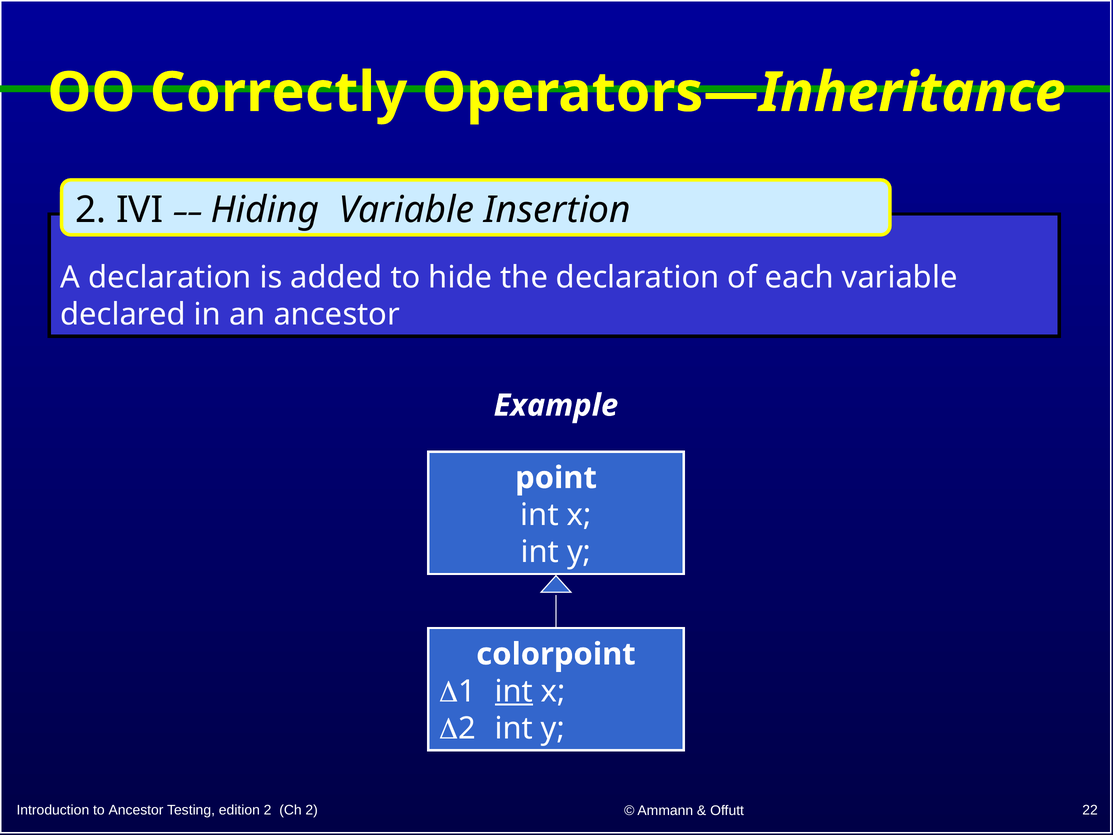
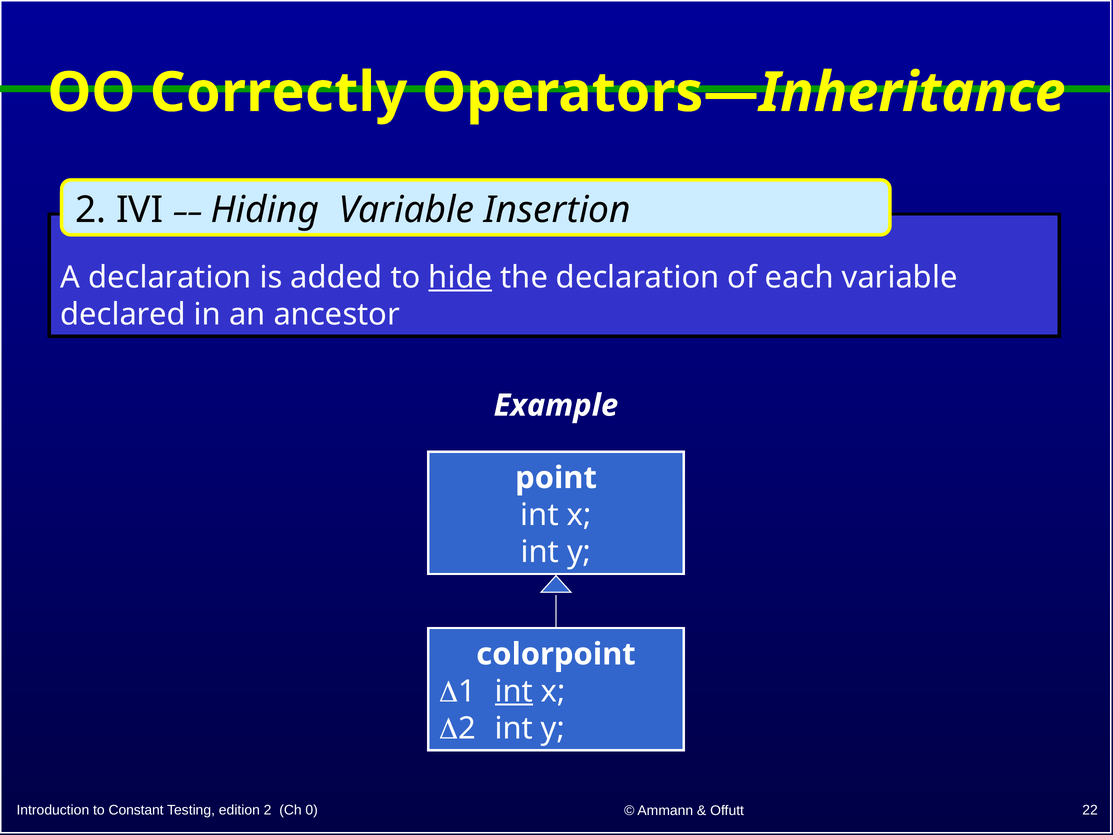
hide underline: none -> present
to Ancestor: Ancestor -> Constant
Ch 2: 2 -> 0
